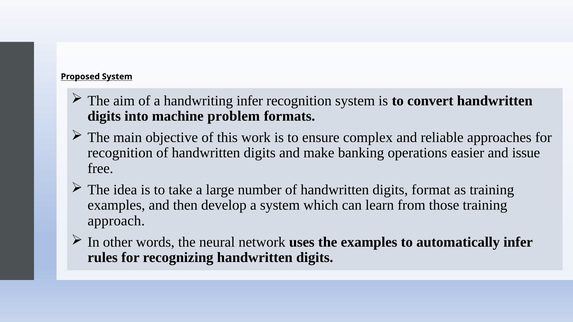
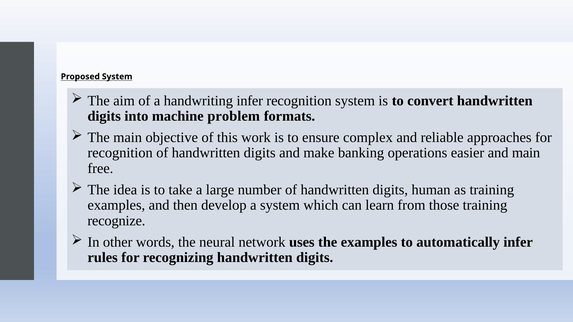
and issue: issue -> main
format: format -> human
approach: approach -> recognize
